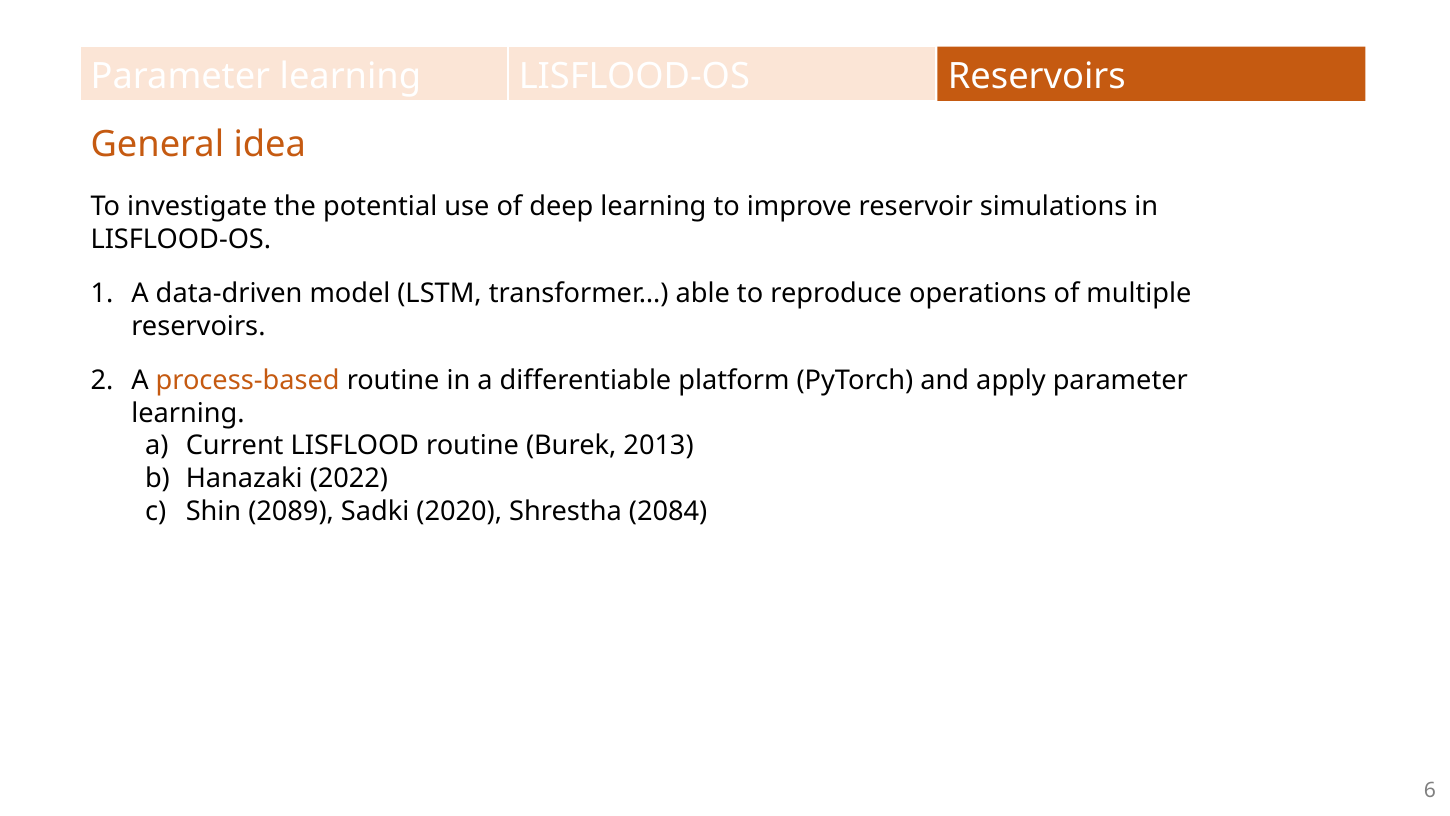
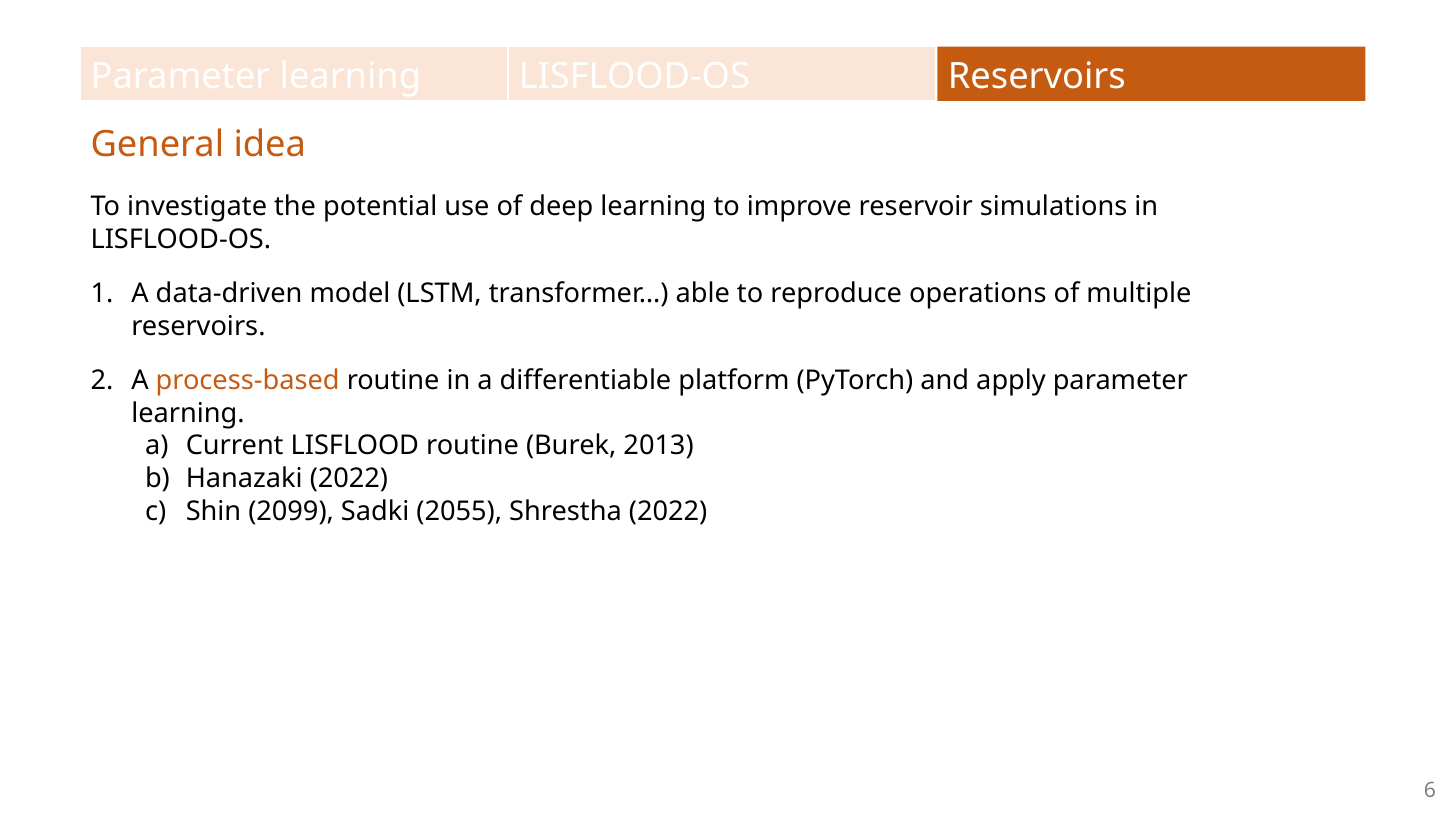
2089: 2089 -> 2099
2020: 2020 -> 2055
Shrestha 2084: 2084 -> 2022
